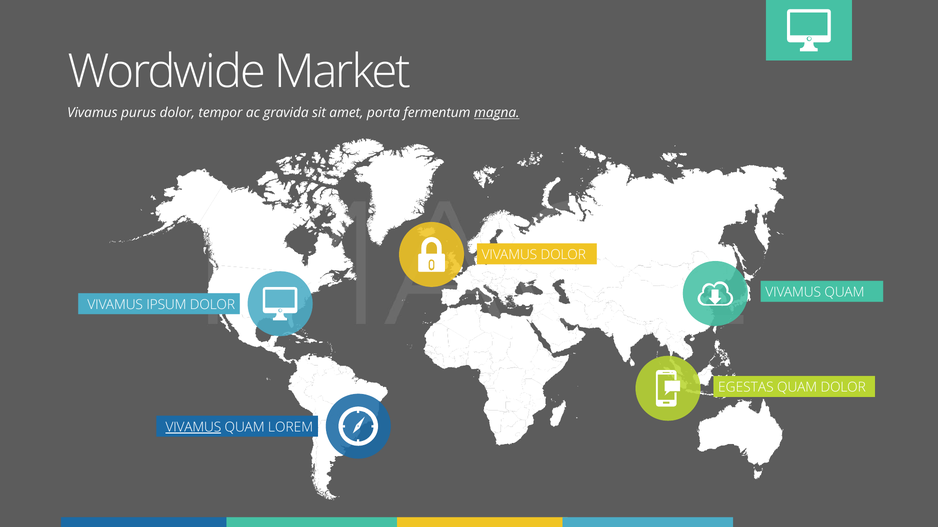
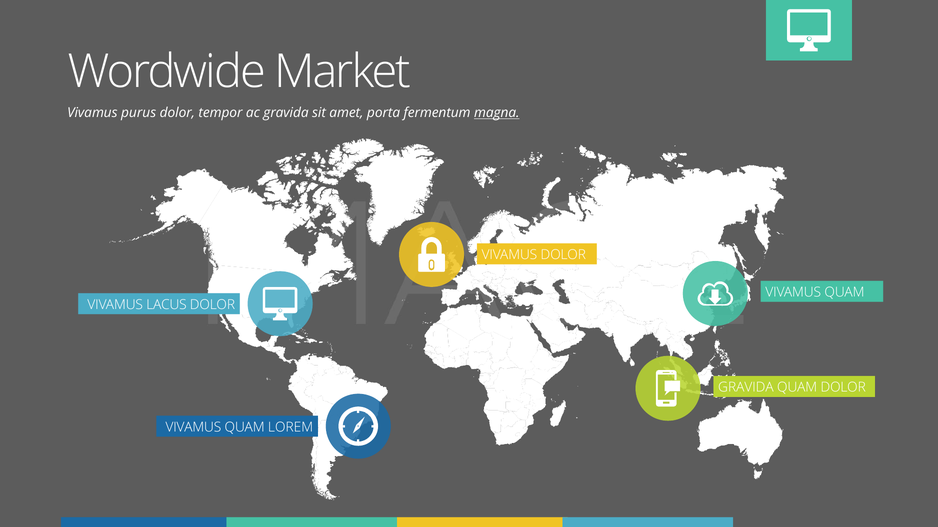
IPSUM: IPSUM -> LACUS
EGESTAS at (746, 388): EGESTAS -> GRAVIDA
VIVAMUS at (193, 428) underline: present -> none
